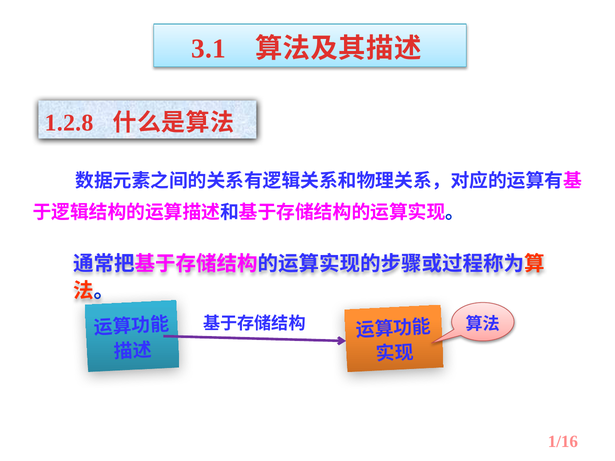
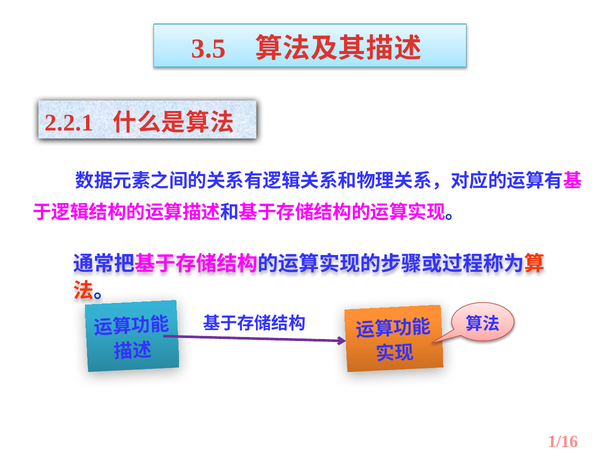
3.1: 3.1 -> 3.5
1.2.8: 1.2.8 -> 2.2.1
